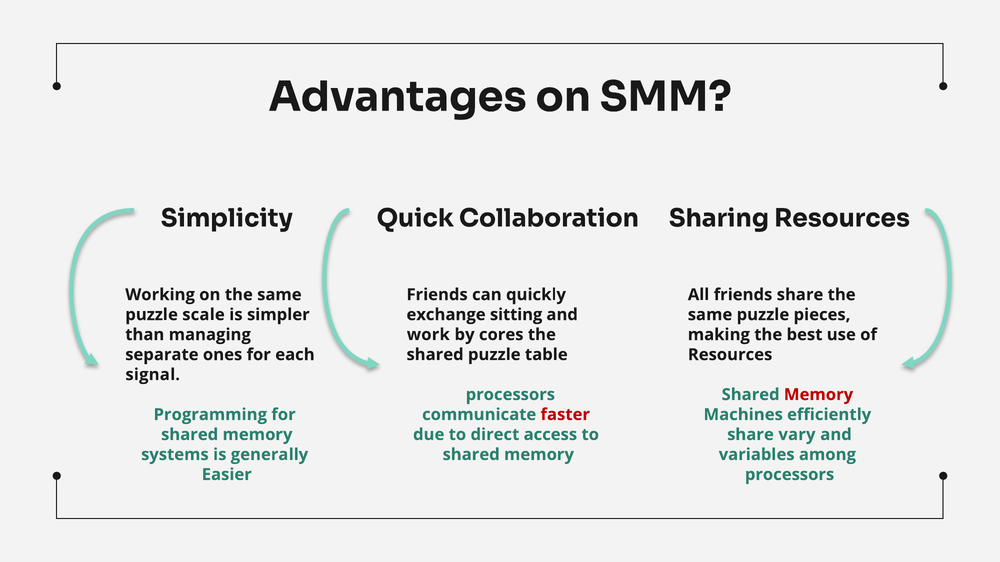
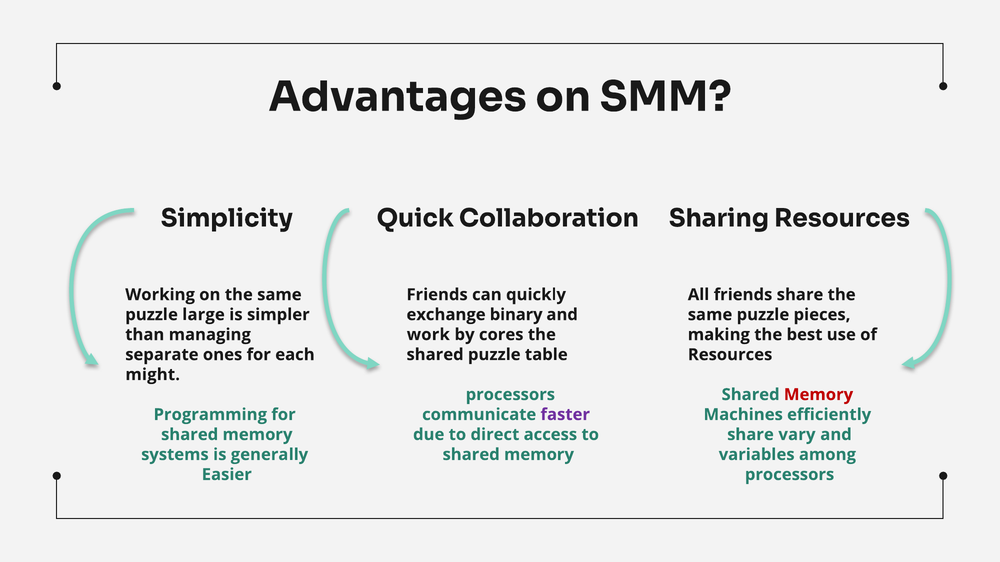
scale: scale -> large
sitting: sitting -> binary
signal: signal -> might
faster colour: red -> purple
